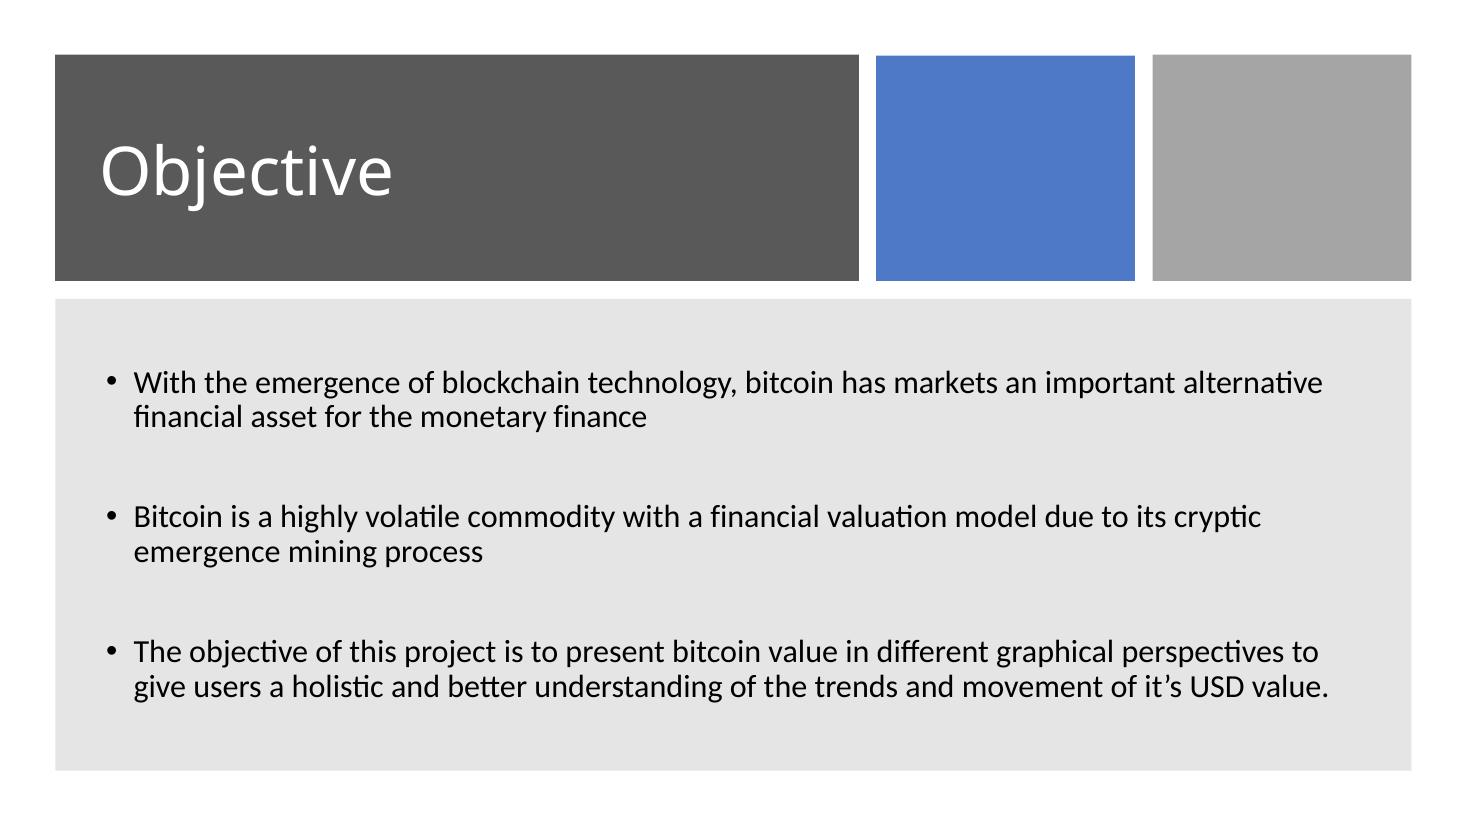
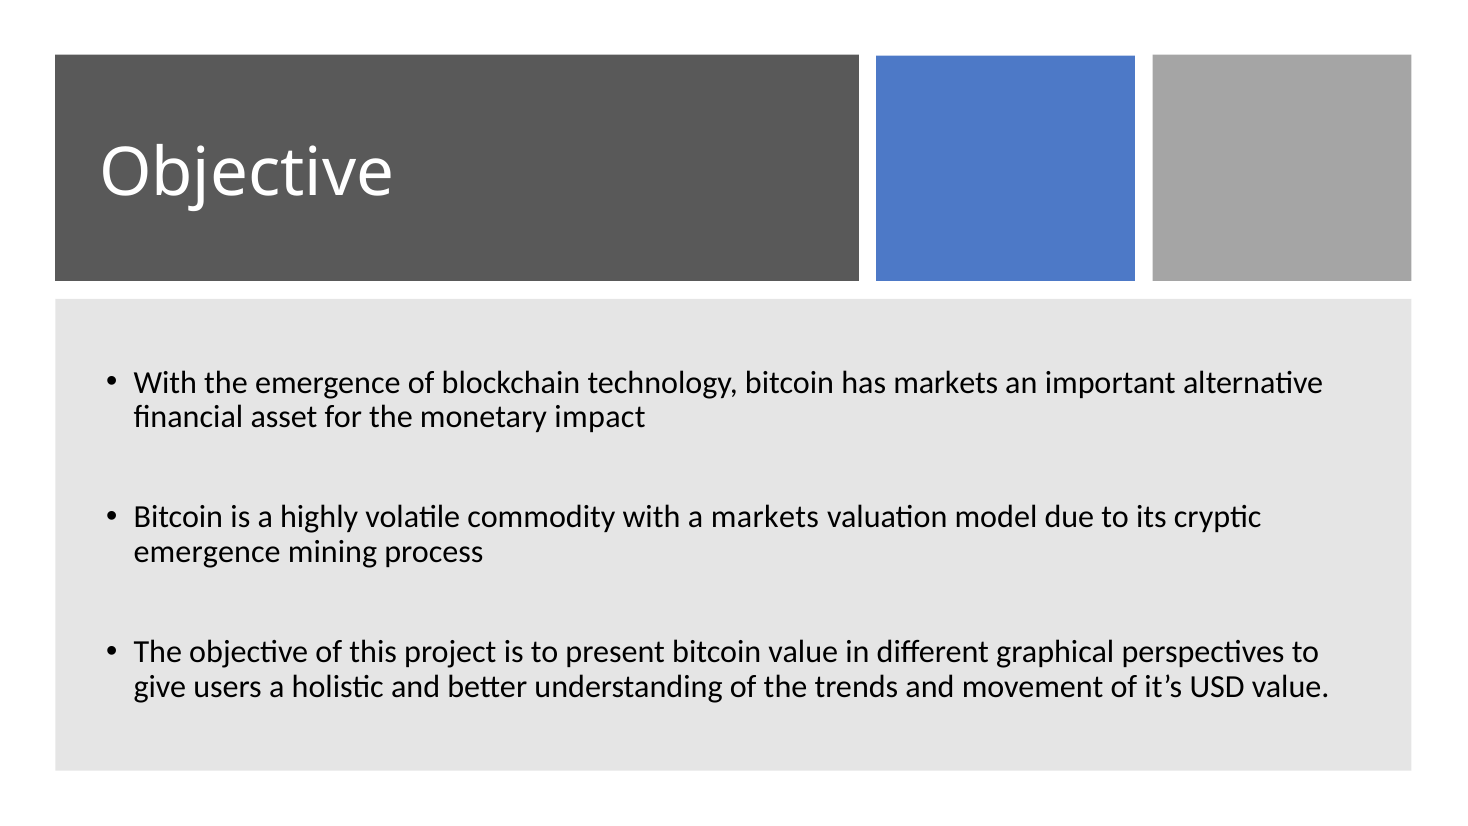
finance: finance -> impact
a financial: financial -> markets
